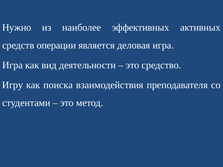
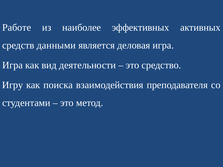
Нужно: Нужно -> Работе
операции: операции -> данными
